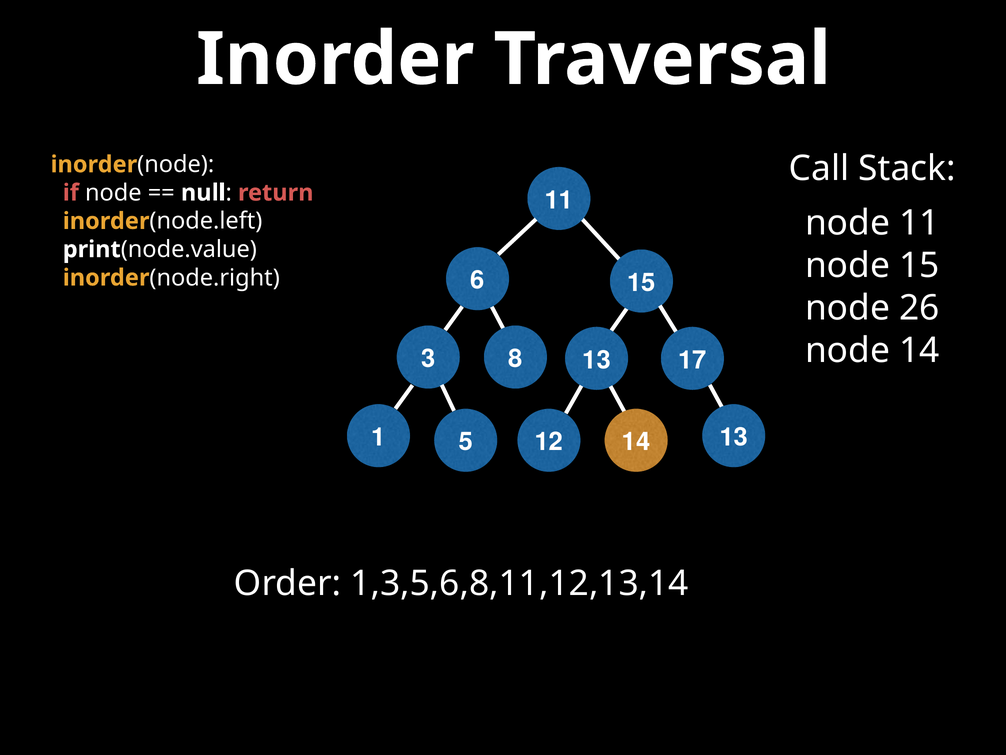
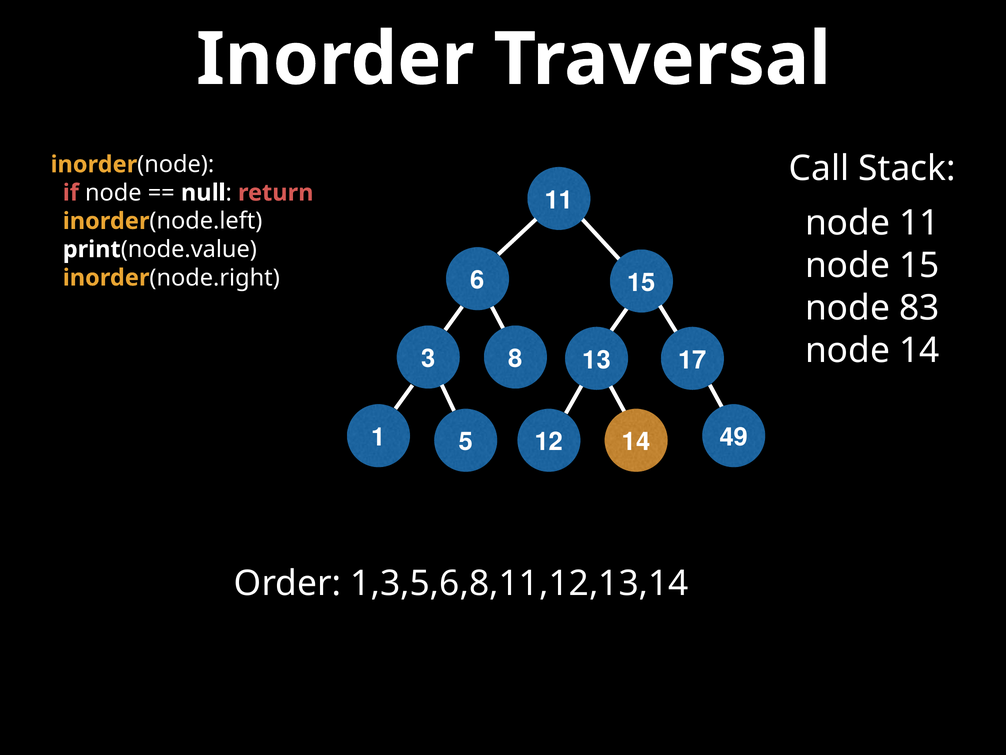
26: 26 -> 83
13 at (734, 437): 13 -> 49
